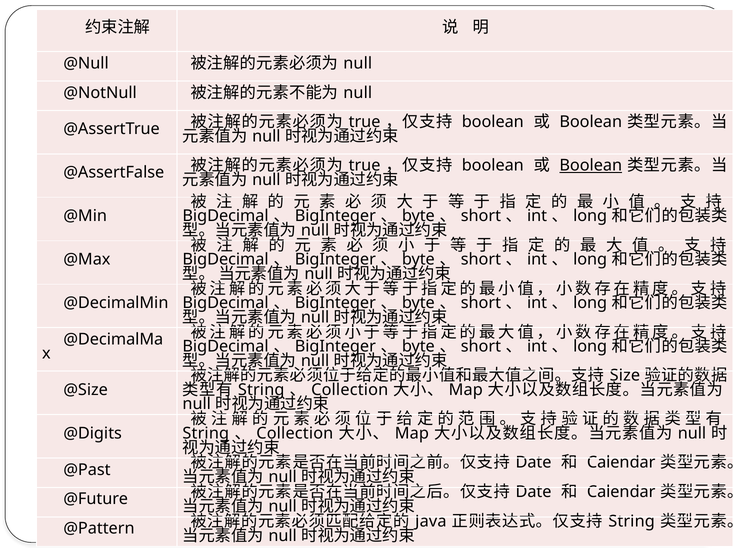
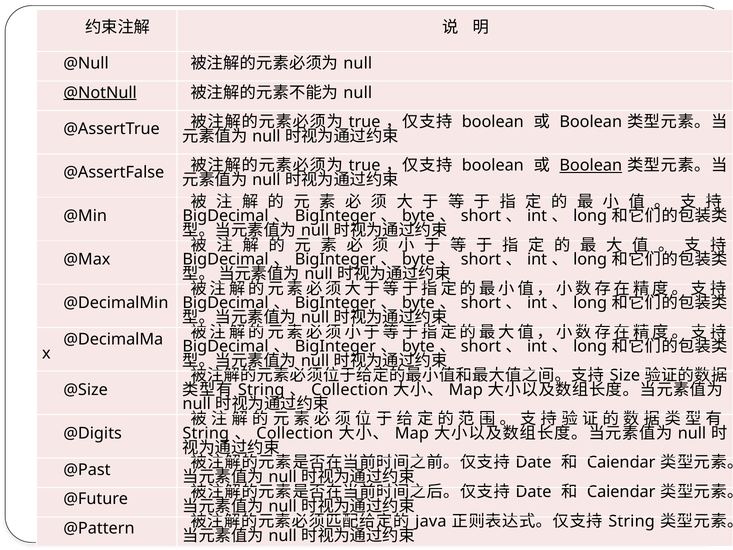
@NotNull underline: none -> present
